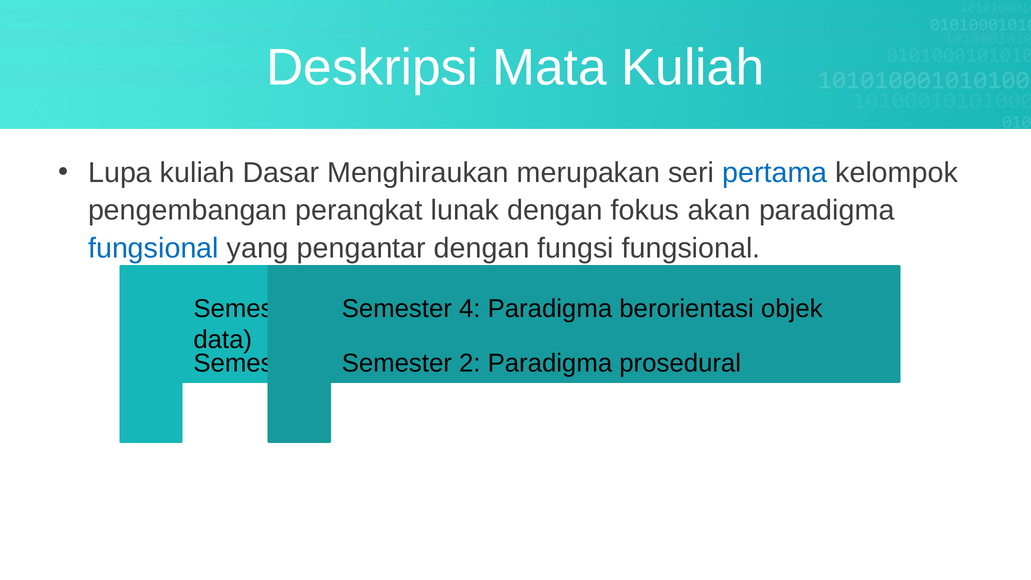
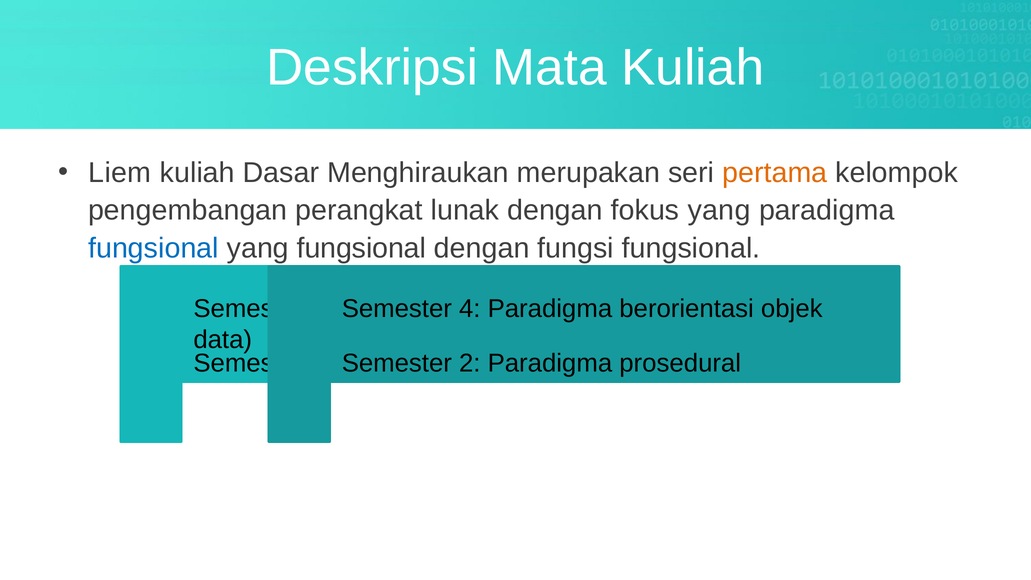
Lupa: Lupa -> Liem
pertama colour: blue -> orange
fokus akan: akan -> yang
yang pengantar: pengantar -> fungsional
